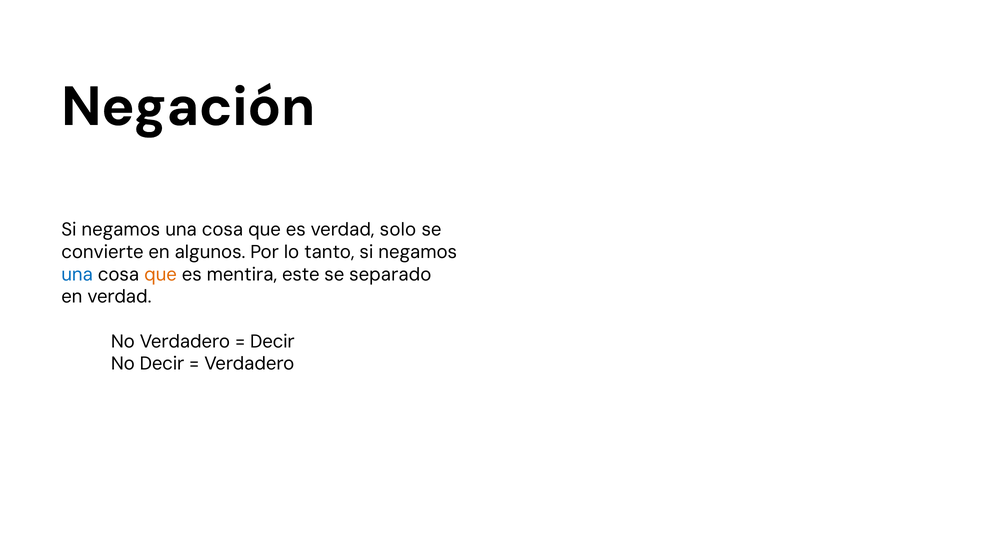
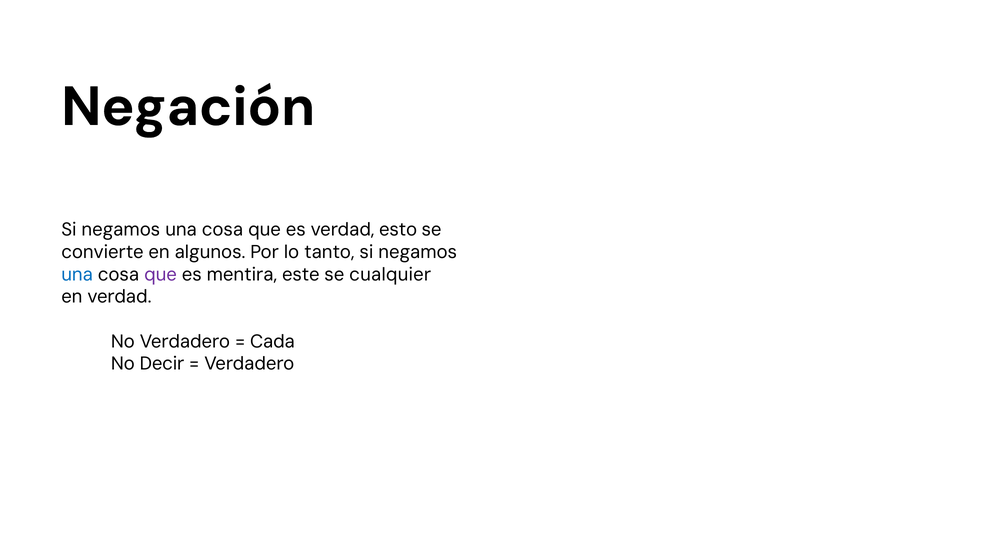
solo: solo -> esto
que at (160, 274) colour: orange -> purple
separado: separado -> cualquier
Decir at (272, 341): Decir -> Cada
